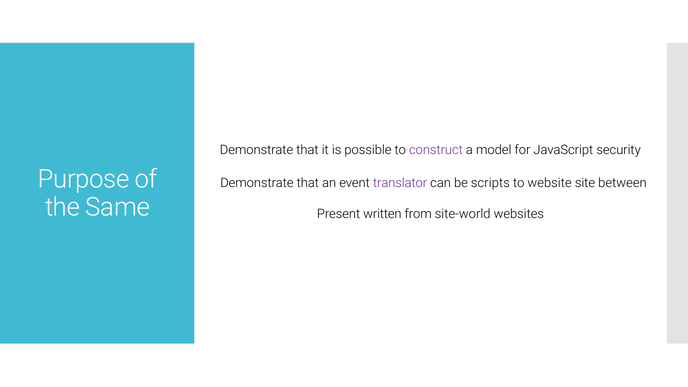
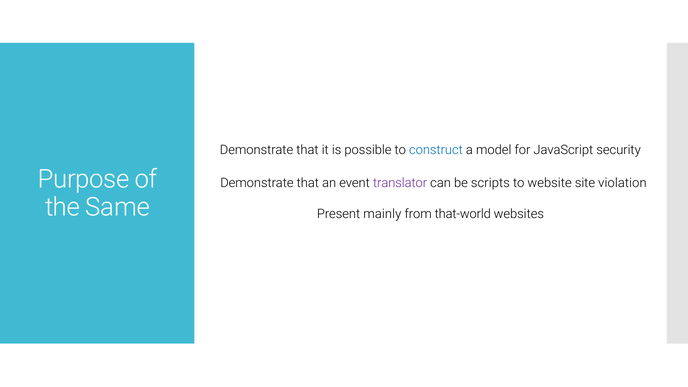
construct colour: purple -> blue
between: between -> violation
written: written -> mainly
site-world: site-world -> that-world
